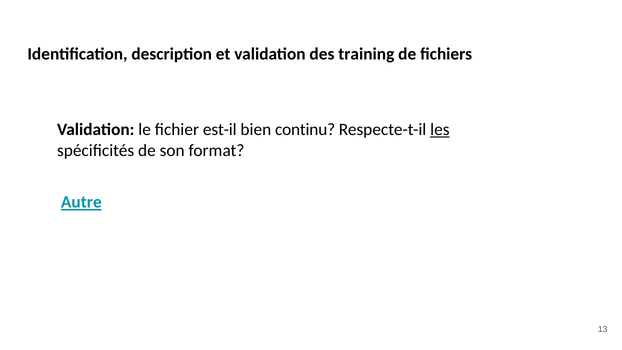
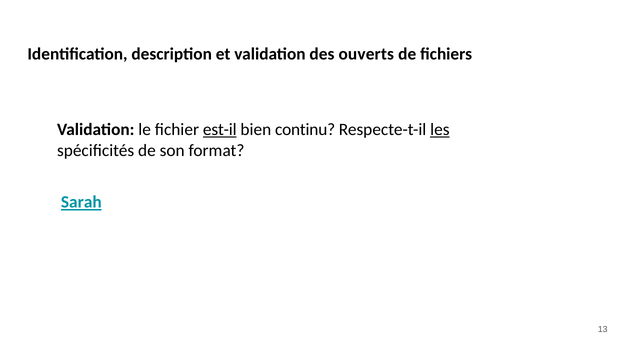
training: training -> ouverts
est-il underline: none -> present
Autre: Autre -> Sarah
